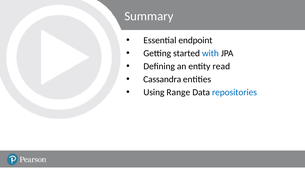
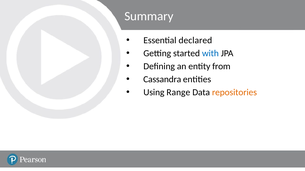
endpoint: endpoint -> declared
read: read -> from
repositories colour: blue -> orange
